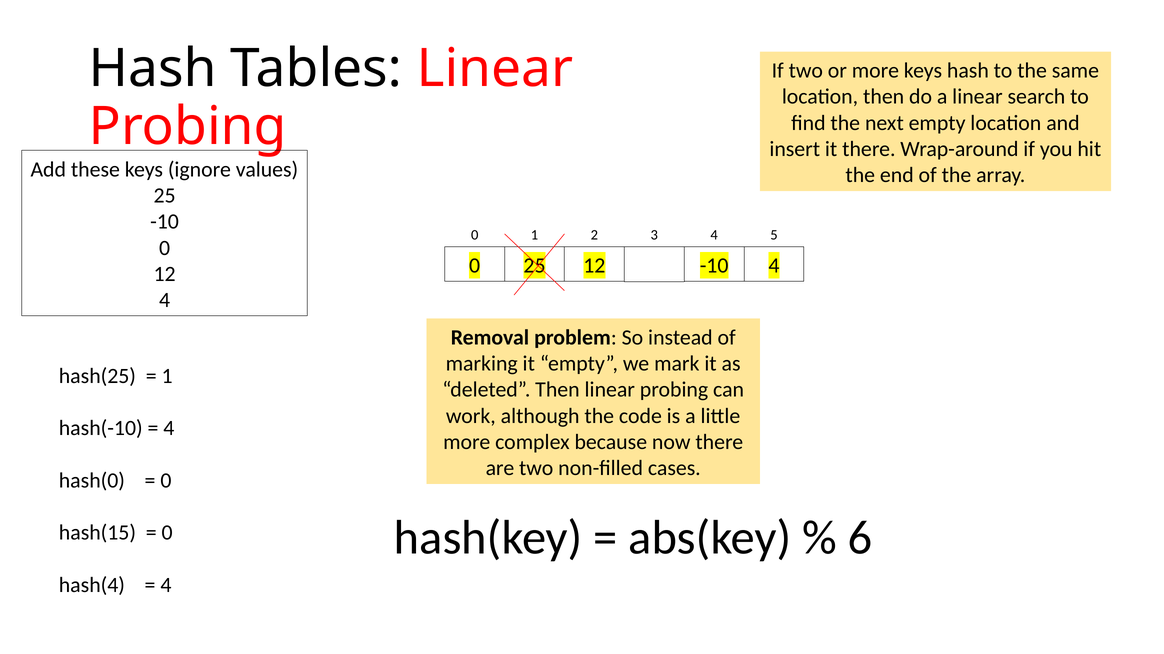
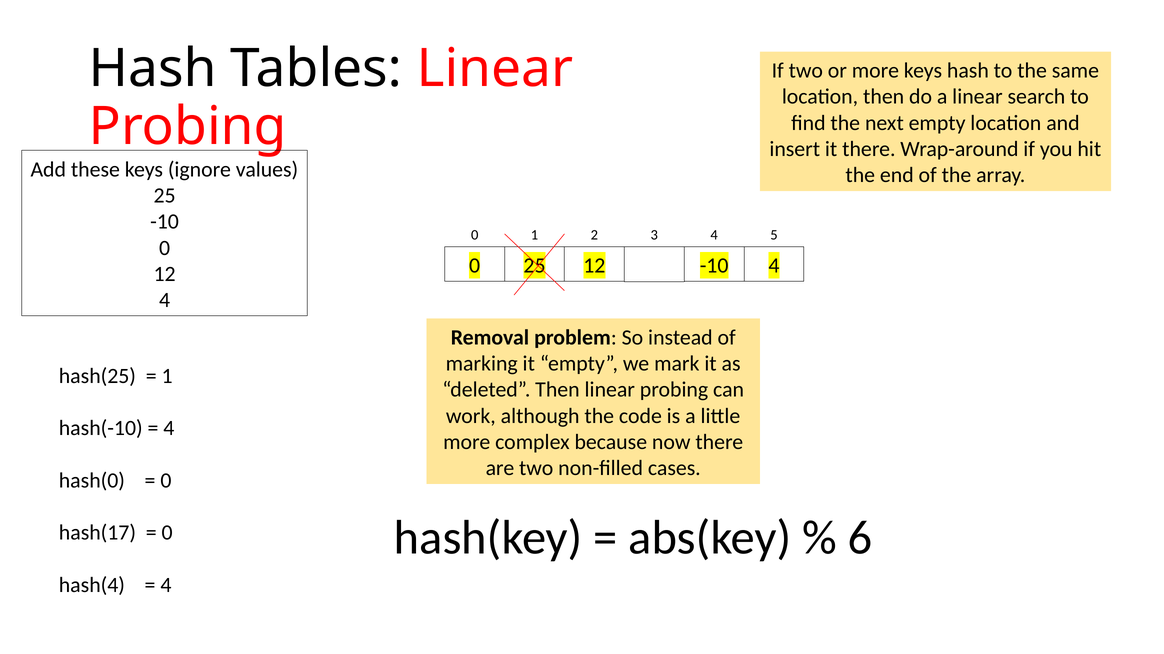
hash(15: hash(15 -> hash(17
